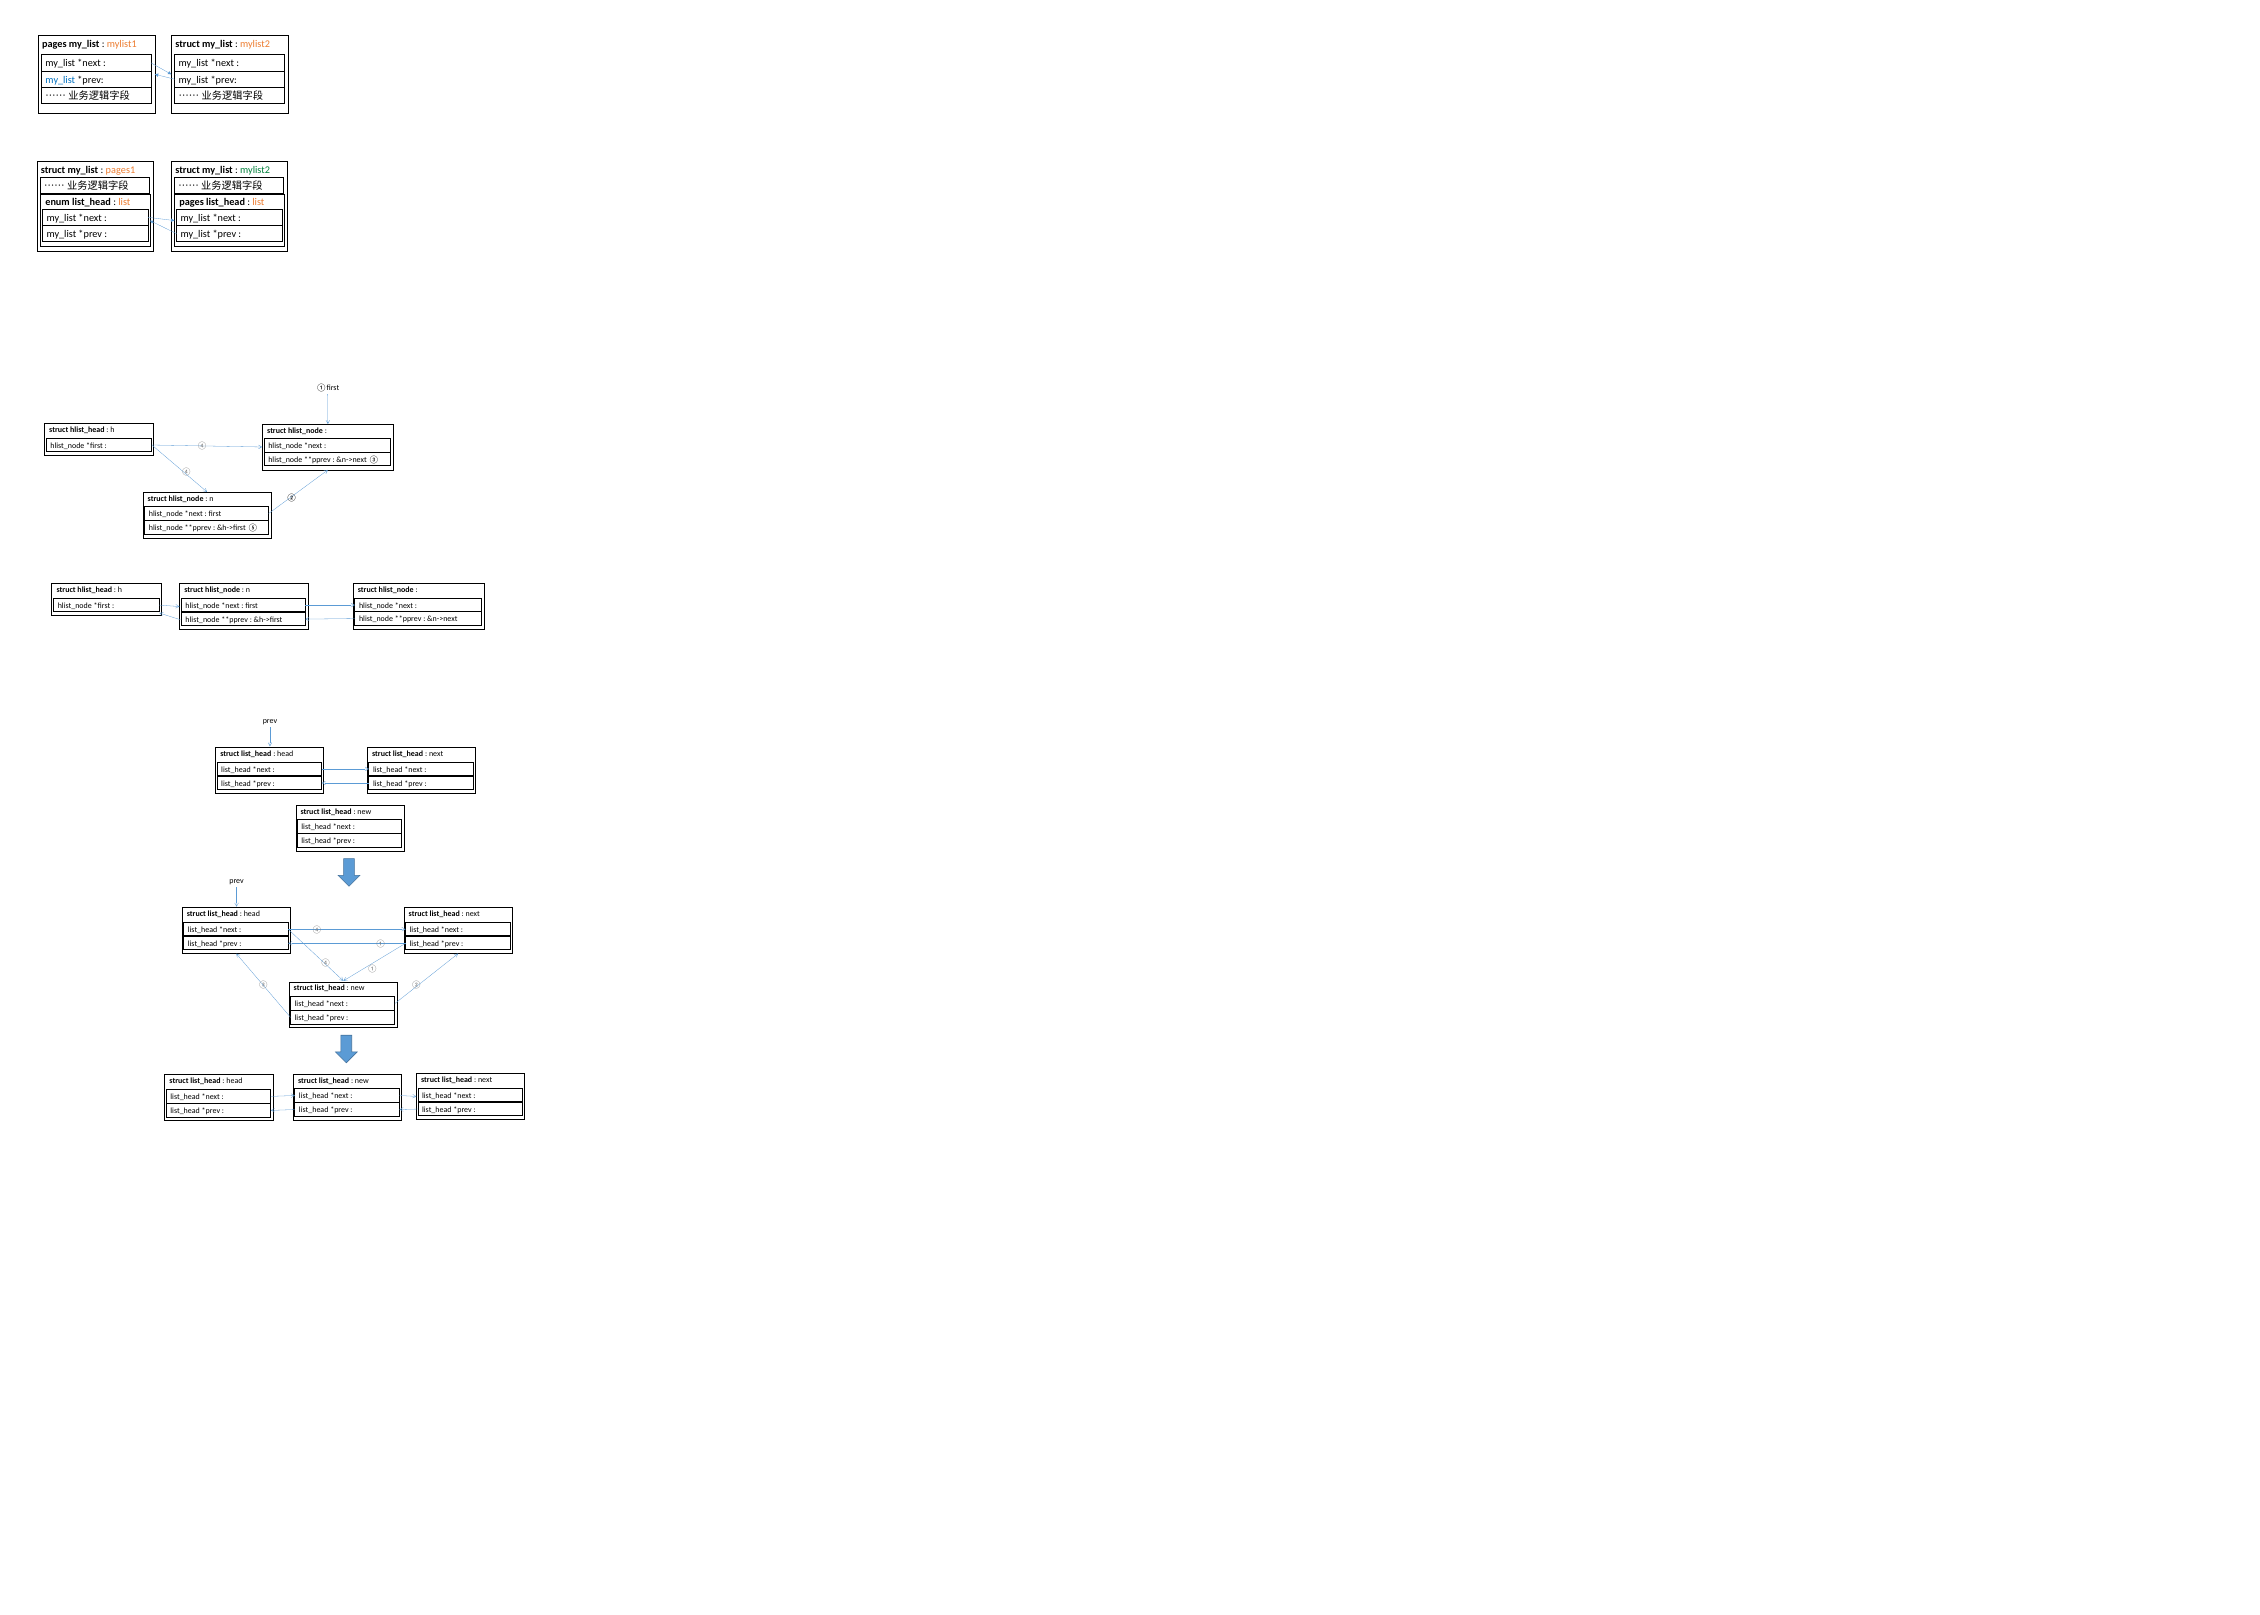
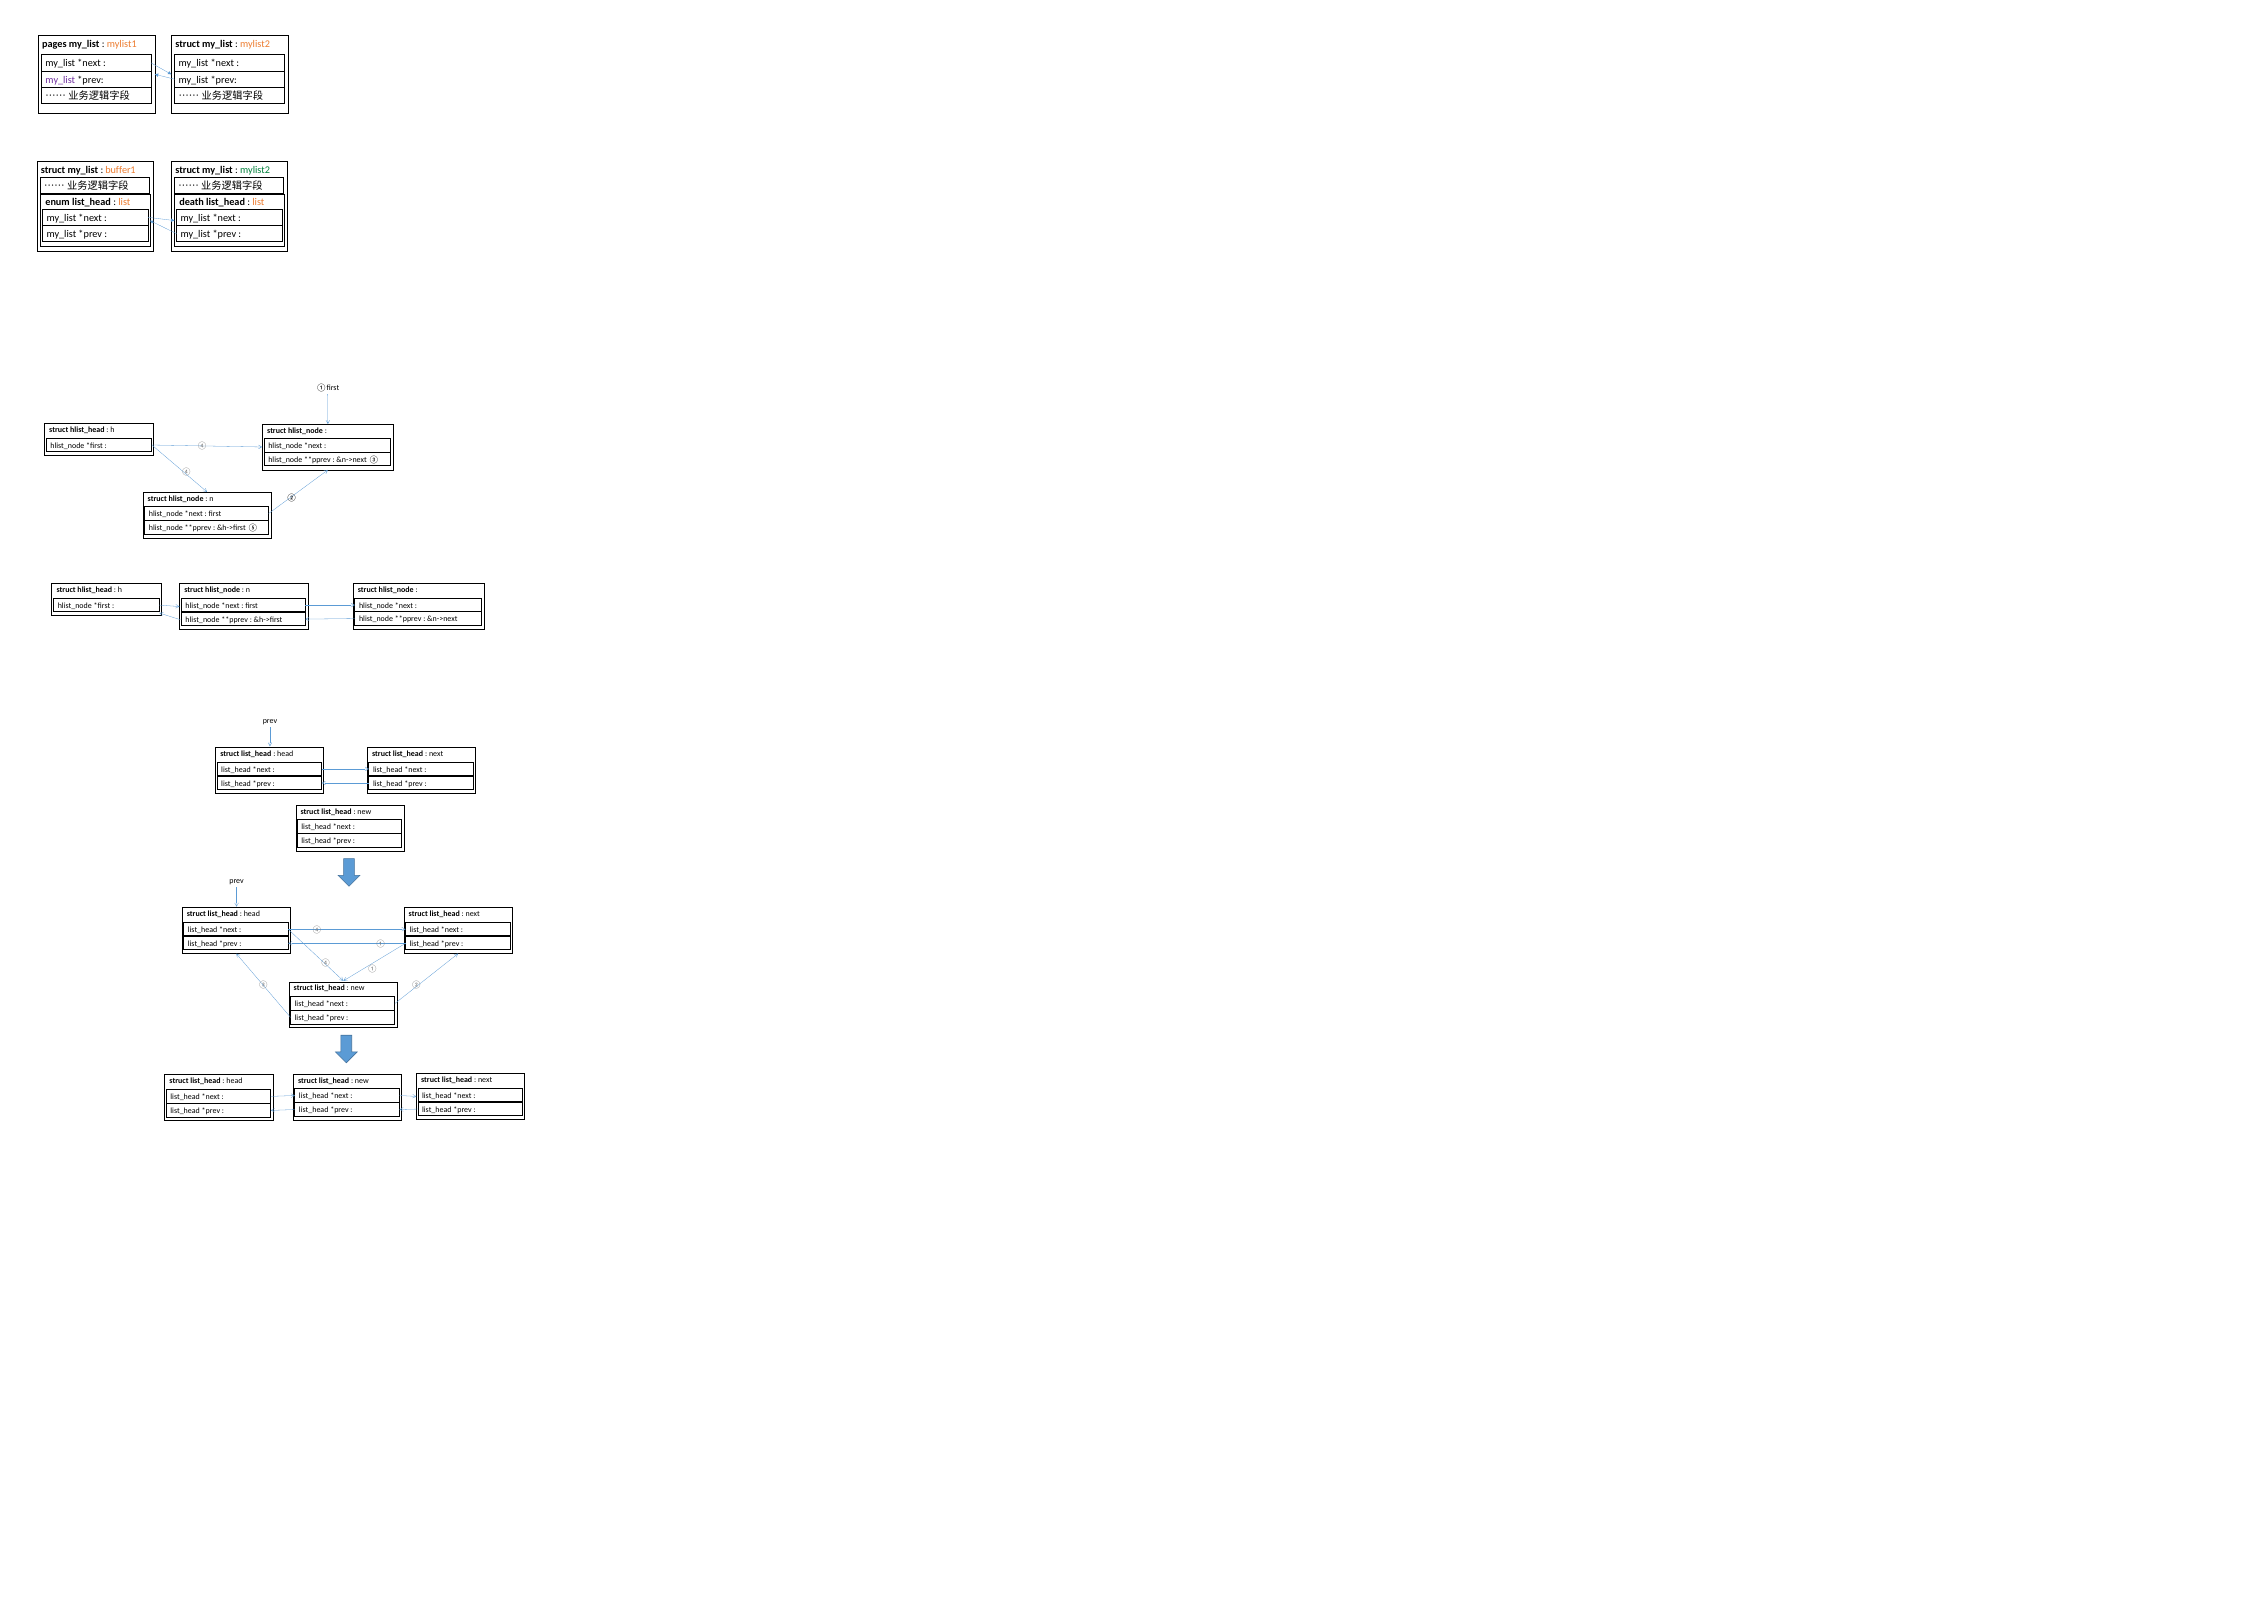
my_list at (60, 80) colour: blue -> purple
pages1: pages1 -> buffer1
pages at (192, 202): pages -> death
